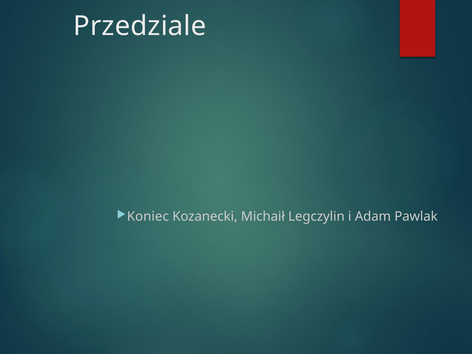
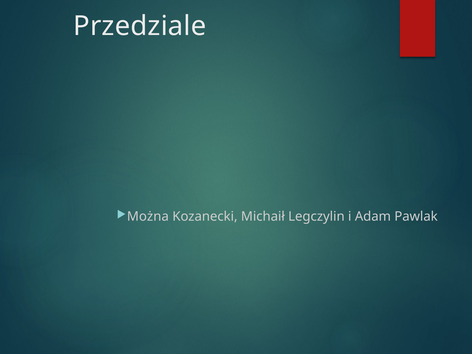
Koniec: Koniec -> Można
